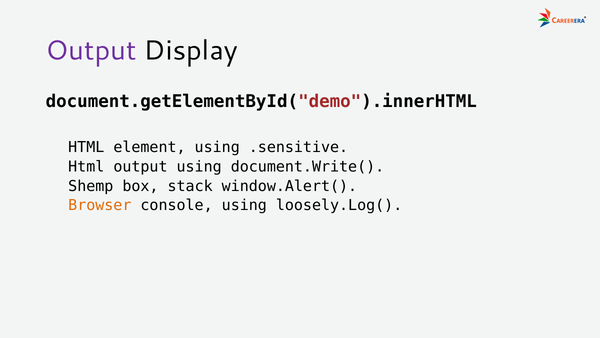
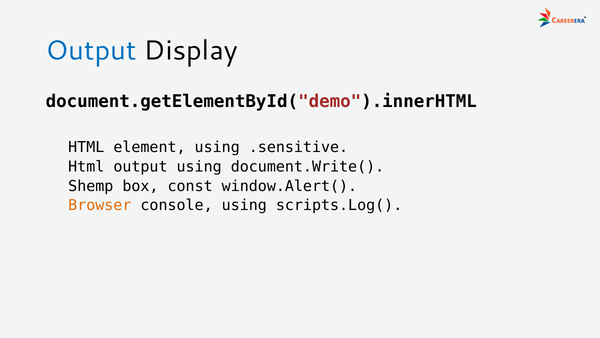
Output at (91, 50) colour: purple -> blue
stack: stack -> const
loosely.Log(: loosely.Log( -> scripts.Log(
